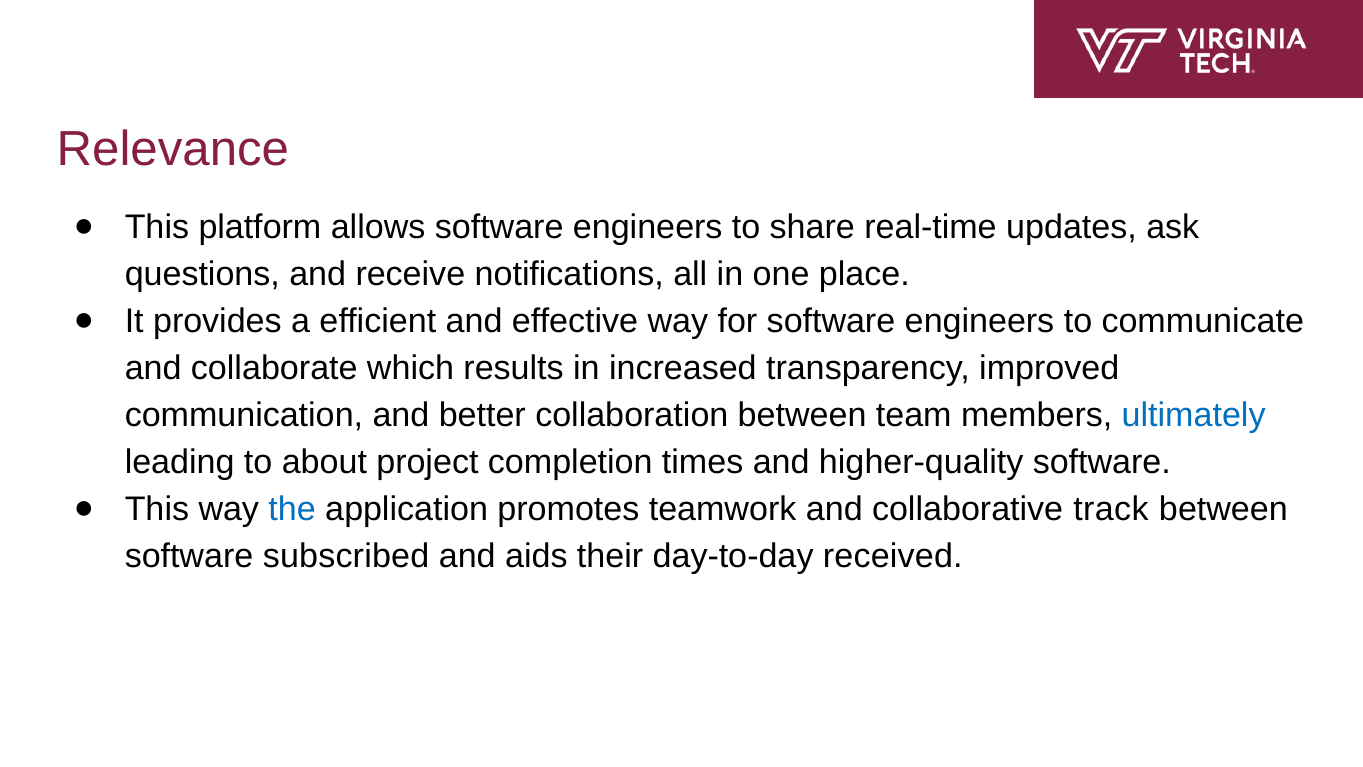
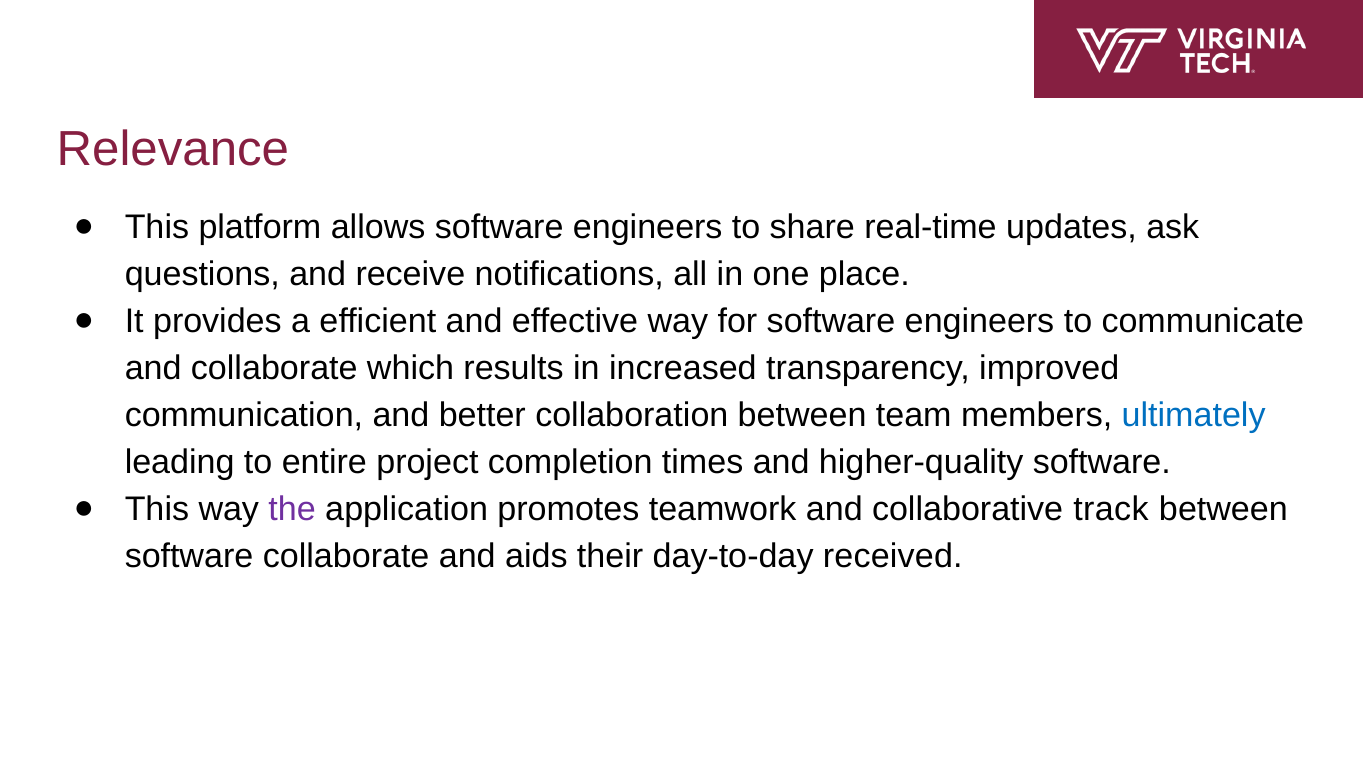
about: about -> entire
the colour: blue -> purple
software subscribed: subscribed -> collaborate
